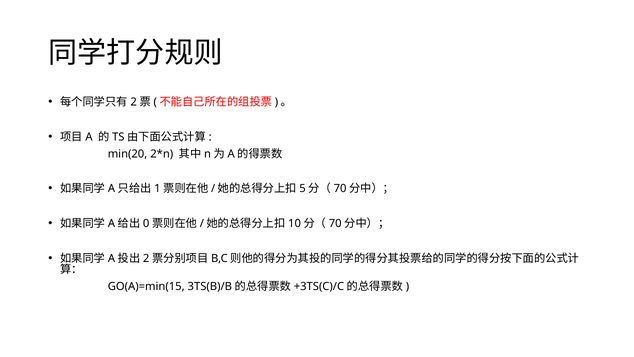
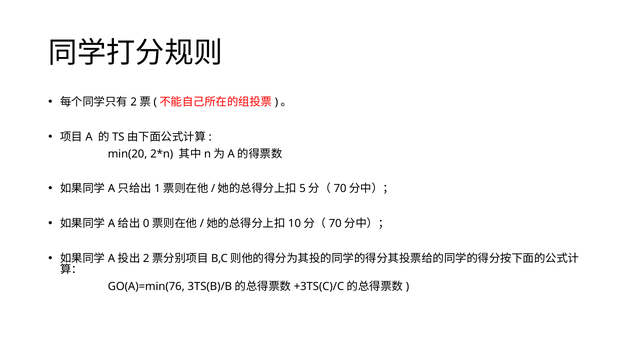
GO(A)=min(15: GO(A)=min(15 -> GO(A)=min(76
